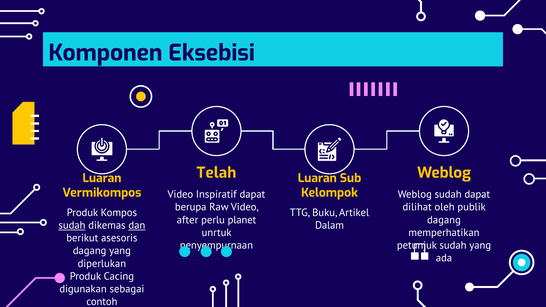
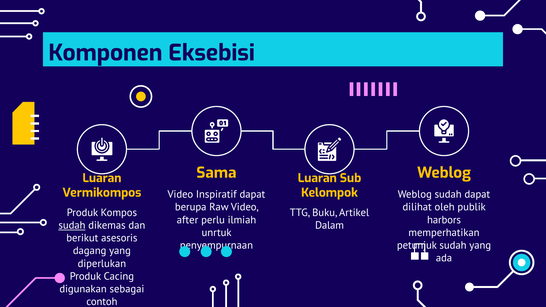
Telah: Telah -> Sama
planet: planet -> ilmiah
dagang at (444, 220): dagang -> harbors
dan underline: present -> none
